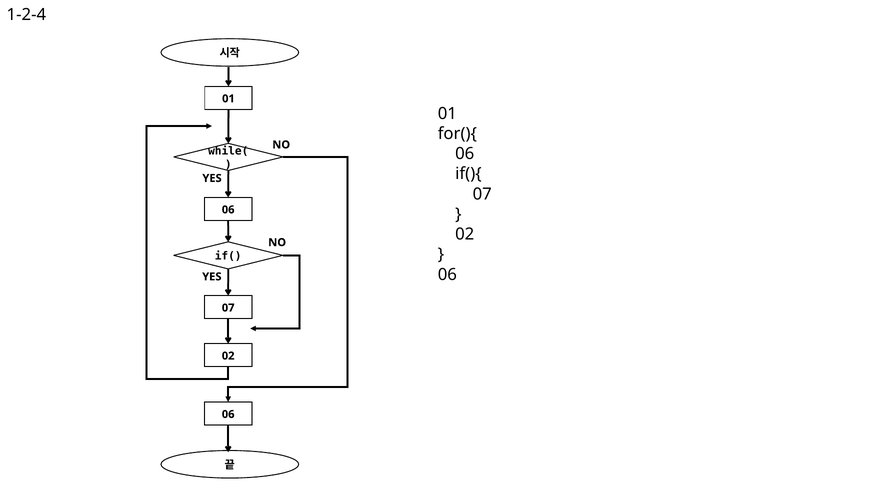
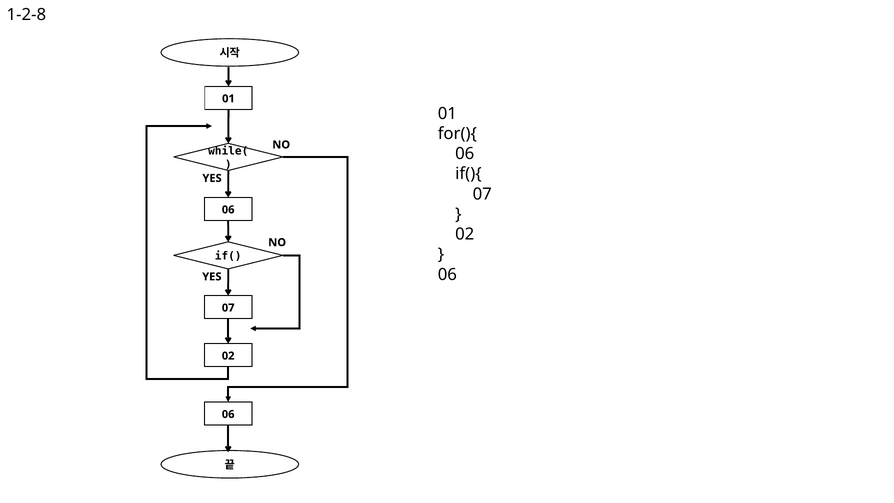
1-2-4: 1-2-4 -> 1-2-8
